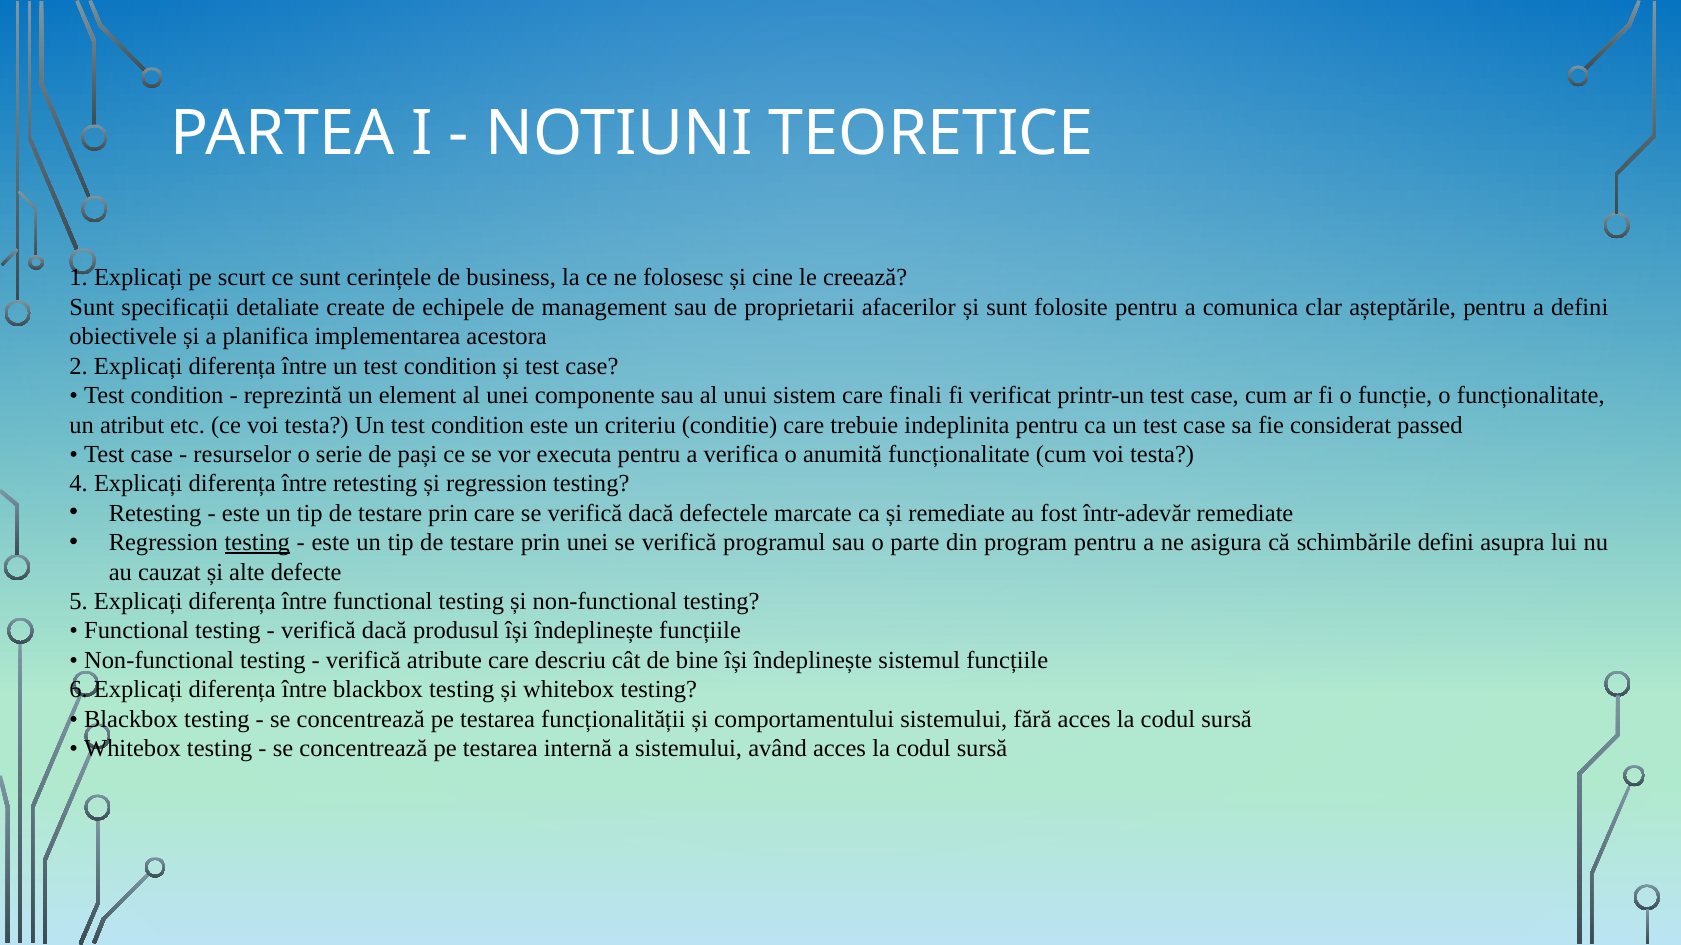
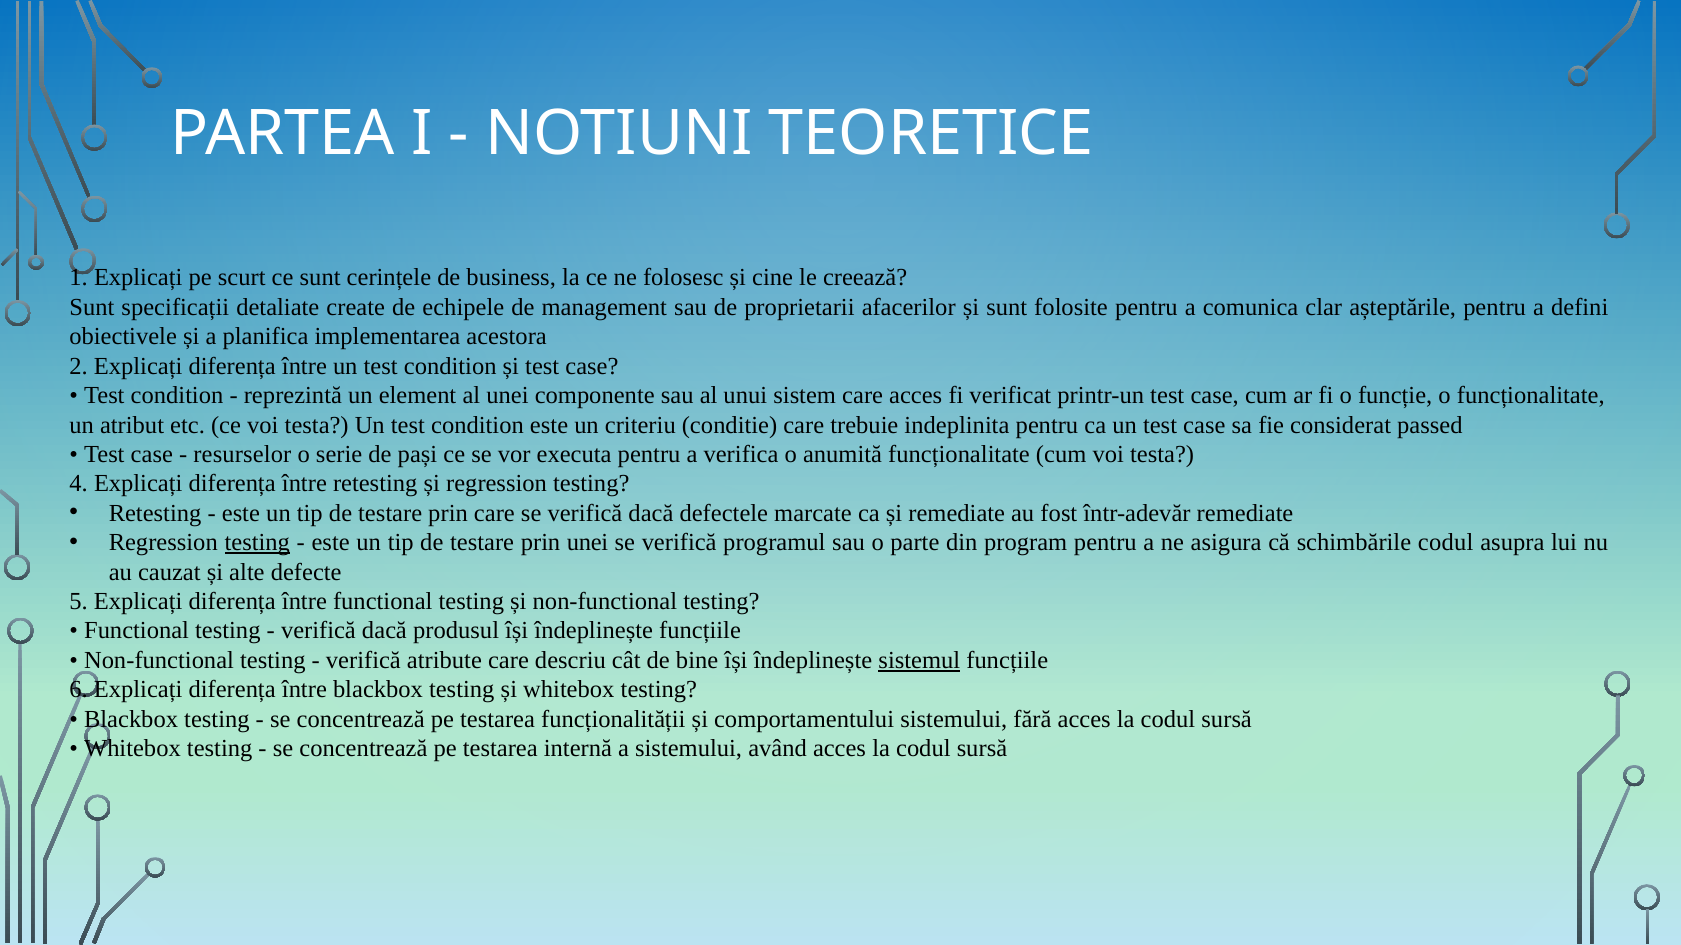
care finali: finali -> acces
schimbările defini: defini -> codul
sistemul underline: none -> present
